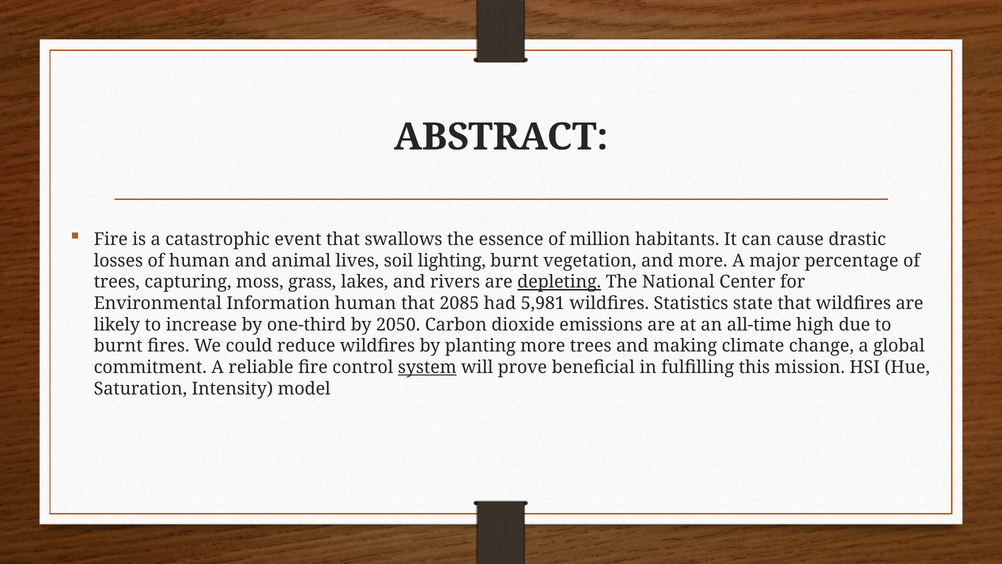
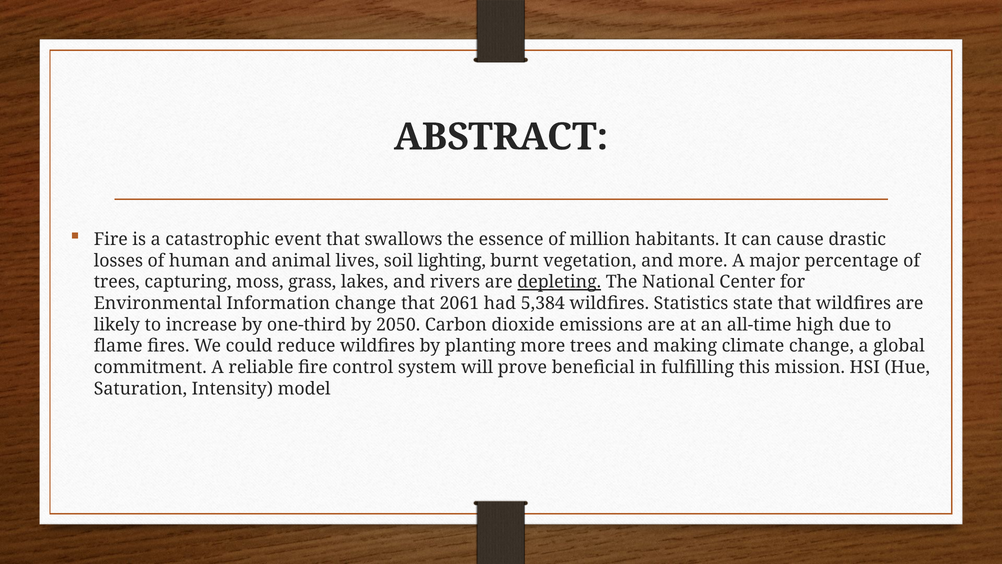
Information human: human -> change
2085: 2085 -> 2061
5,981: 5,981 -> 5,384
burnt at (118, 346): burnt -> flame
system underline: present -> none
